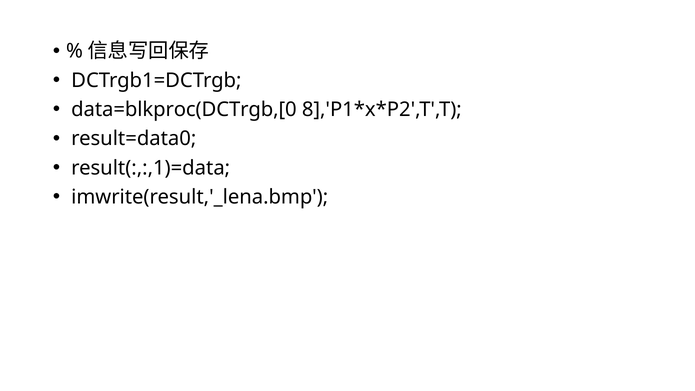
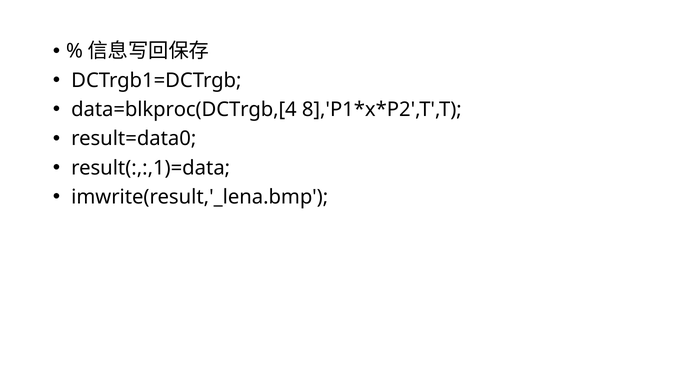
data=blkproc(DCTrgb,[0: data=blkproc(DCTrgb,[0 -> data=blkproc(DCTrgb,[4
